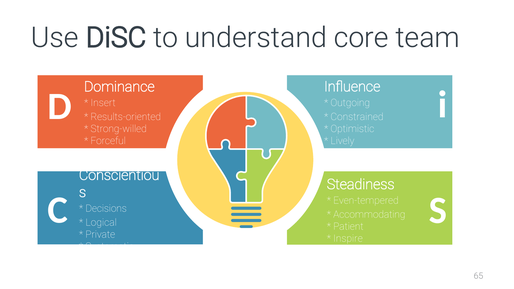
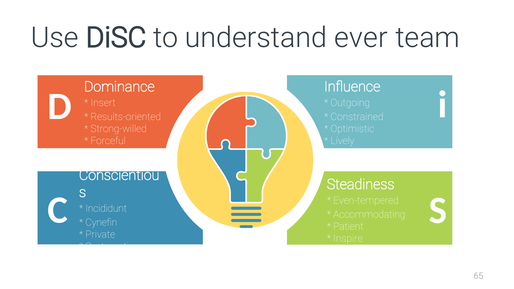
core: core -> ever
Decisions: Decisions -> Incididunt
Logical: Logical -> Cynefin
